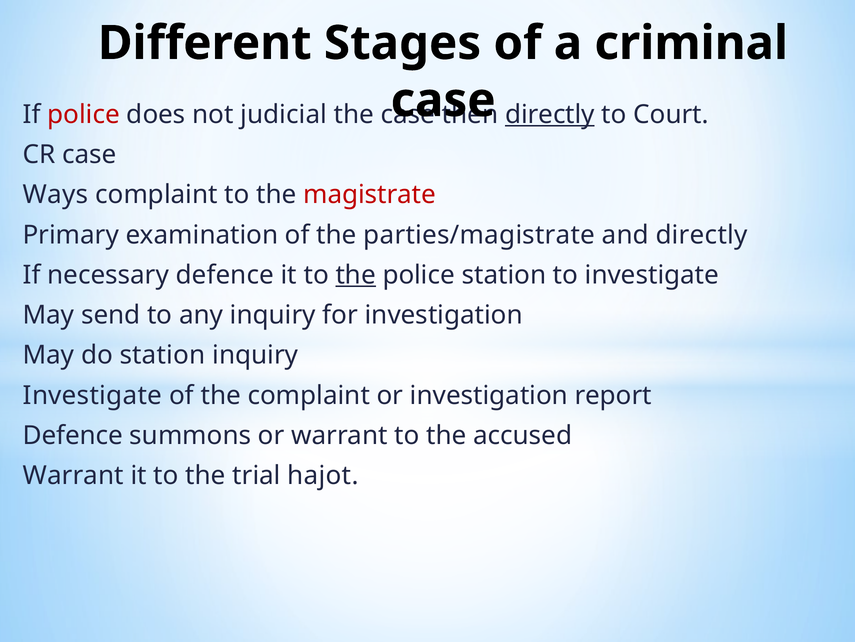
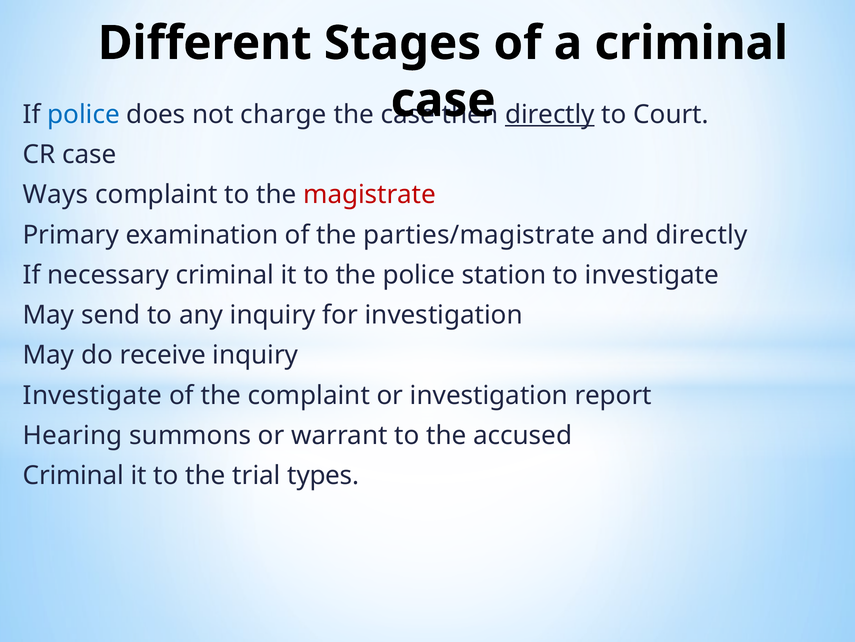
police at (84, 114) colour: red -> blue
judicial: judicial -> charge
necessary defence: defence -> criminal
the at (356, 275) underline: present -> none
do station: station -> receive
Defence at (73, 435): Defence -> Hearing
Warrant at (73, 475): Warrant -> Criminal
hajot: hajot -> types
